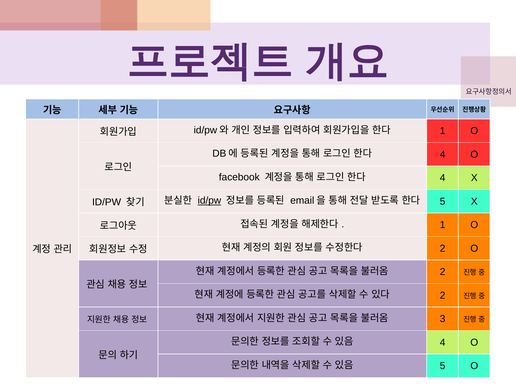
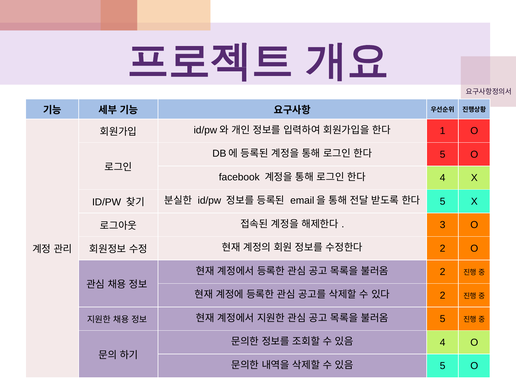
4 at (443, 154): 4 -> 5
id/pw at (209, 201) underline: present -> none
1 at (443, 225): 1 -> 3
3 at (443, 319): 3 -> 5
